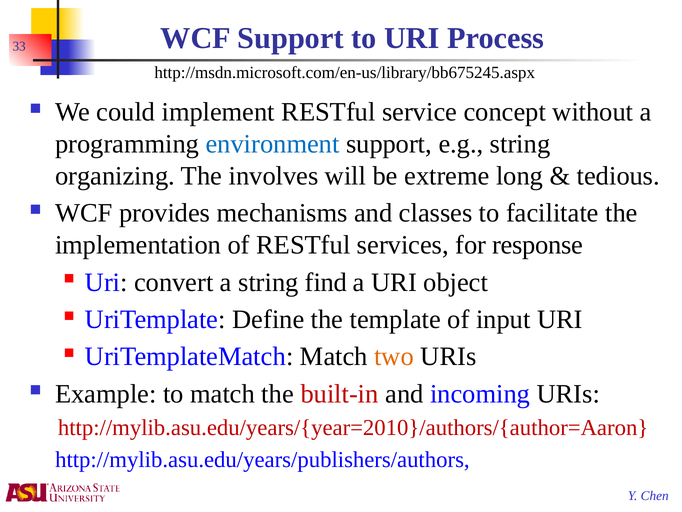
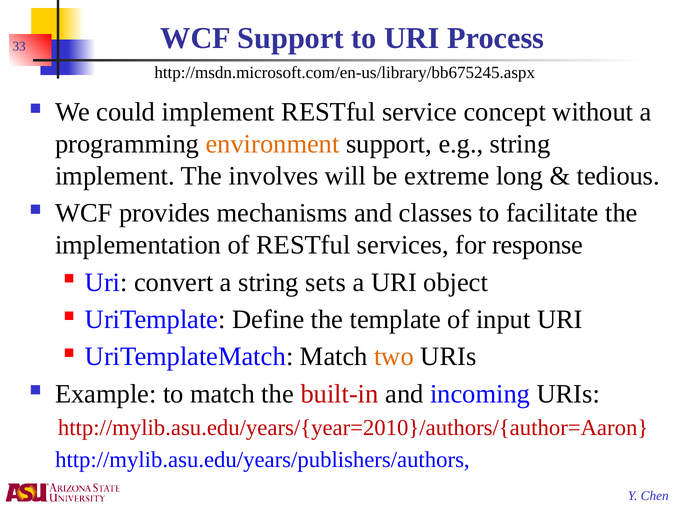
environment colour: blue -> orange
organizing at (115, 176): organizing -> implement
find: find -> sets
